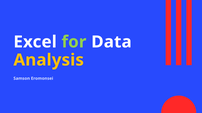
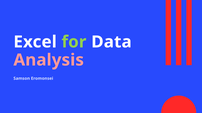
Analysis colour: yellow -> pink
